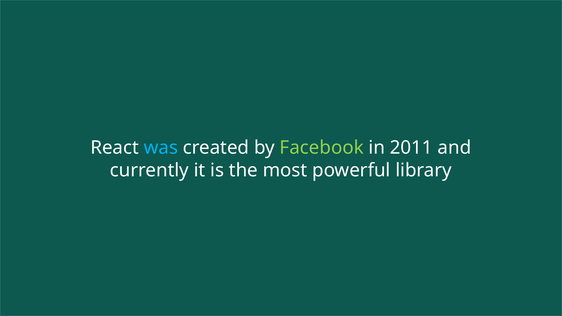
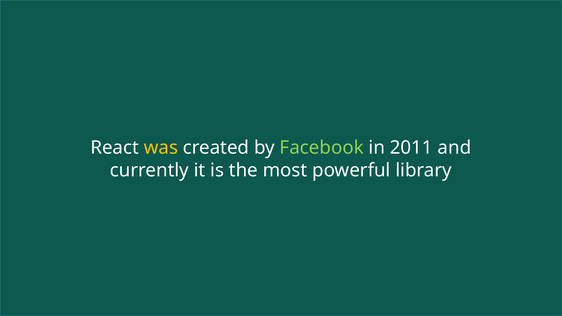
was colour: light blue -> yellow
